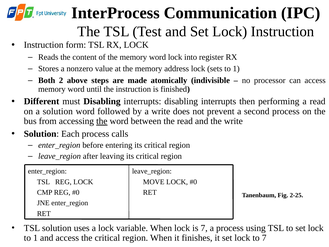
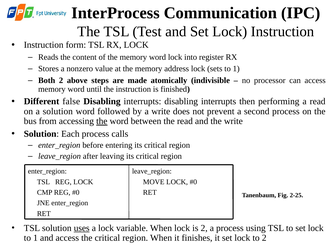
must: must -> false
uses underline: none -> present
is 7: 7 -> 2
to 7: 7 -> 2
